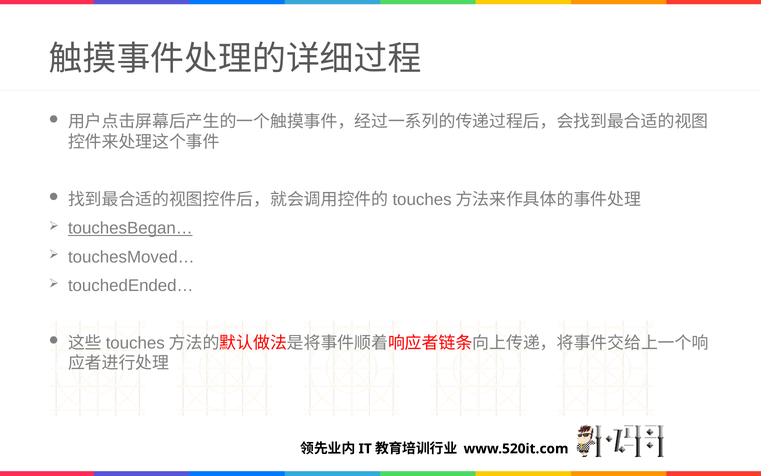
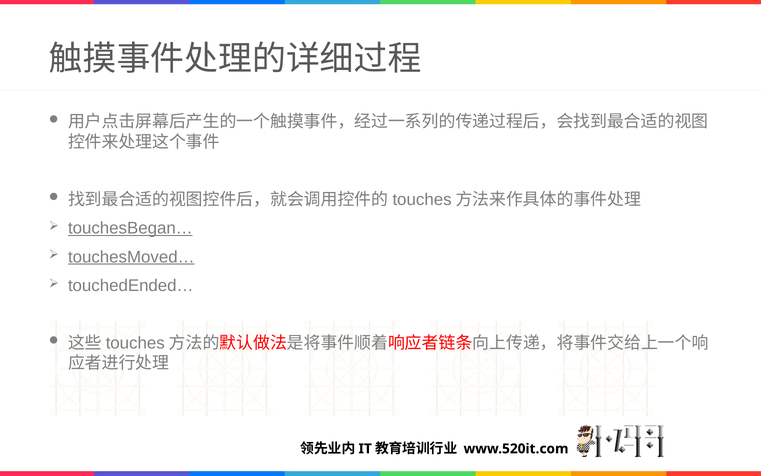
touchesMoved… underline: none -> present
